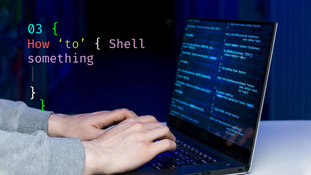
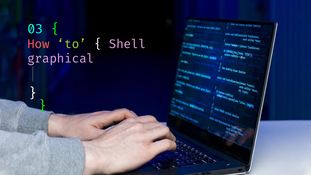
something: something -> graphical
